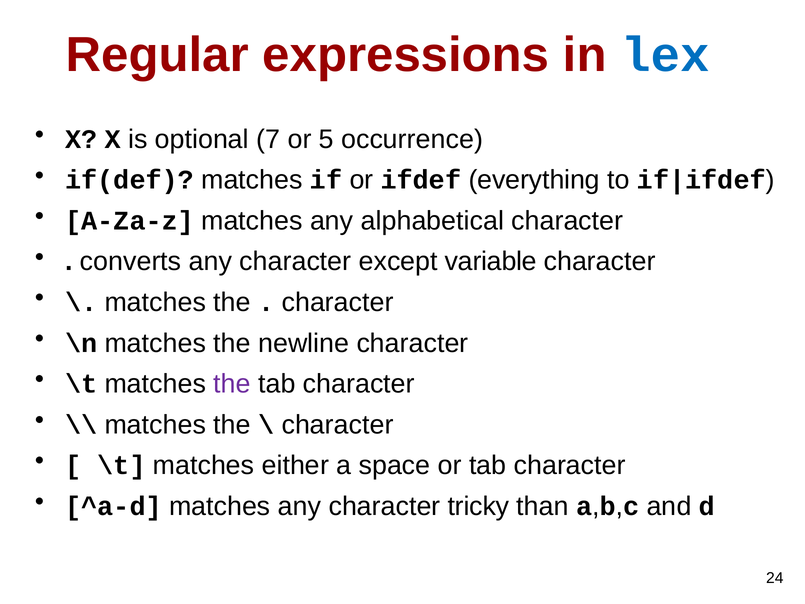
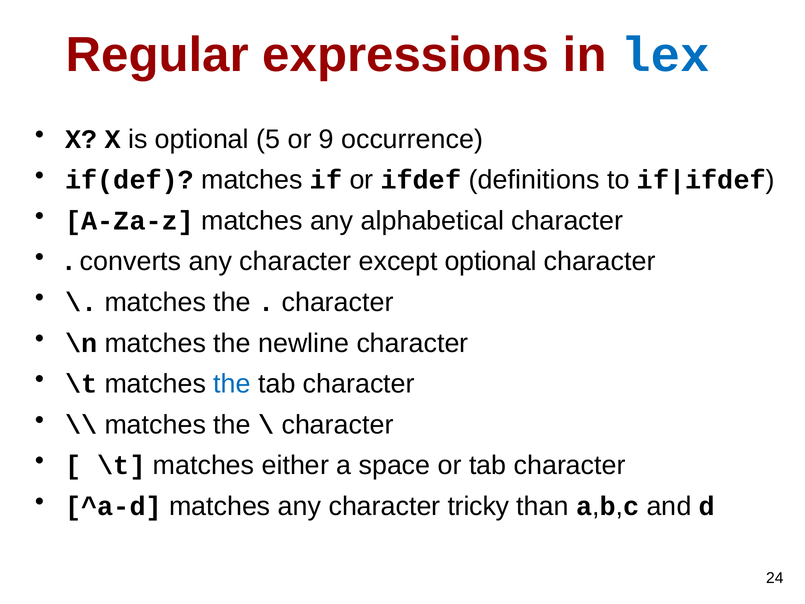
7: 7 -> 5
5: 5 -> 9
everything: everything -> definitions
except variable: variable -> optional
the at (232, 384) colour: purple -> blue
